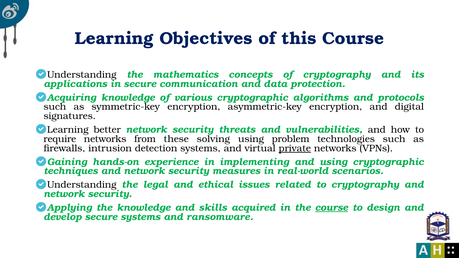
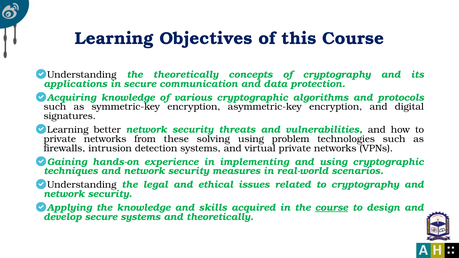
the mathematics: mathematics -> theoretically
require at (60, 139): require -> private
private at (295, 148) underline: present -> none
and ransomware: ransomware -> theoretically
